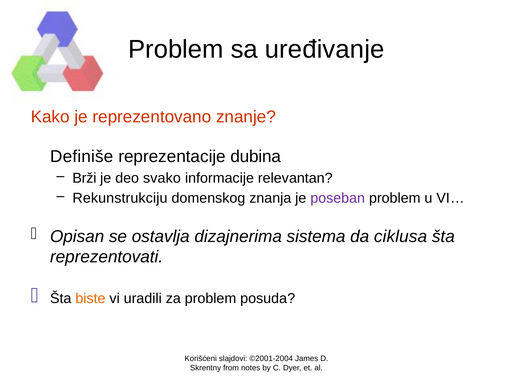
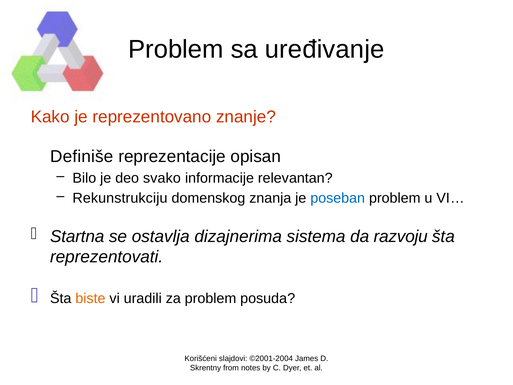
dubina: dubina -> opisan
Brži: Brži -> Bilo
poseban colour: purple -> blue
Opisan: Opisan -> Startna
ciklusa: ciklusa -> razvoju
